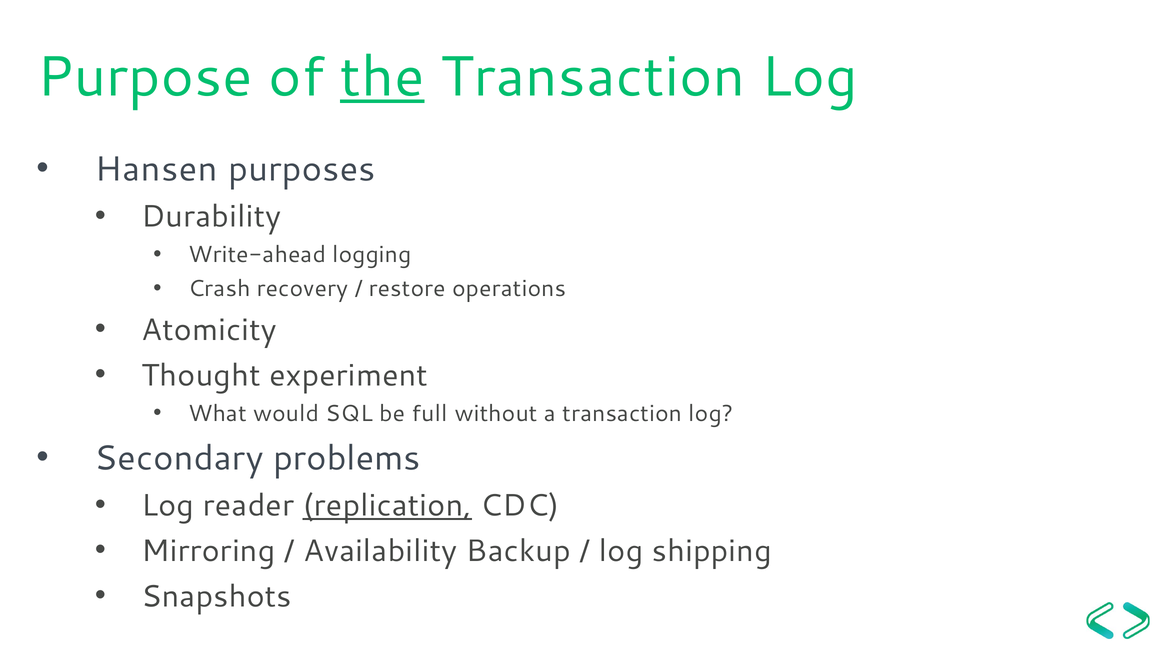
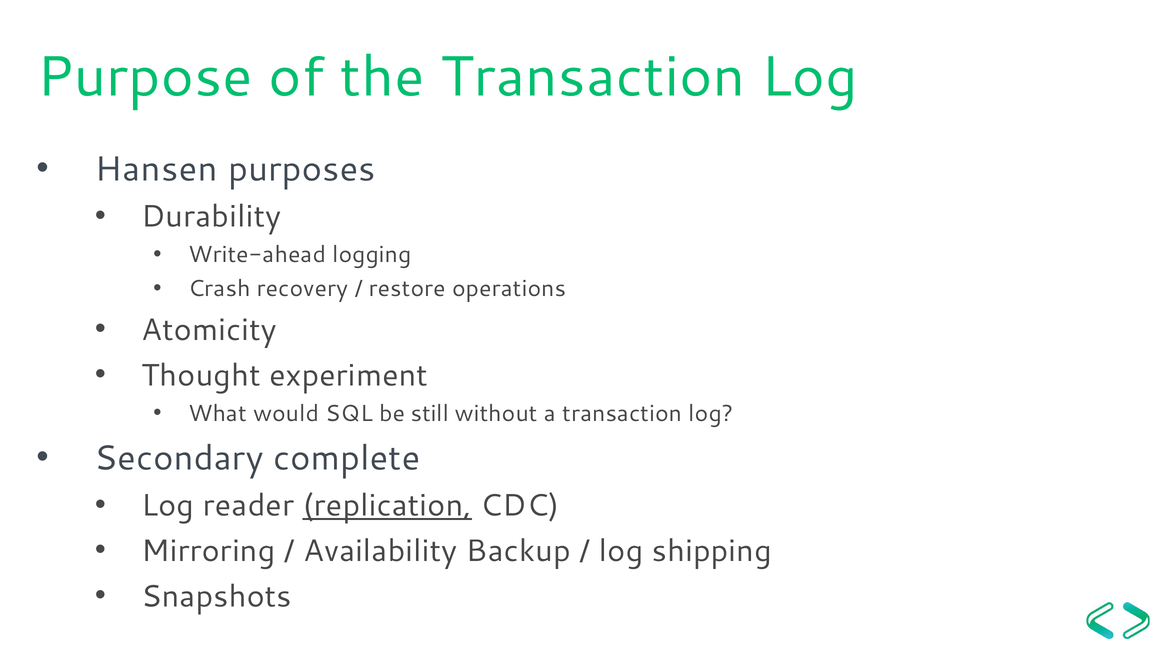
the underline: present -> none
full: full -> still
problems: problems -> complete
